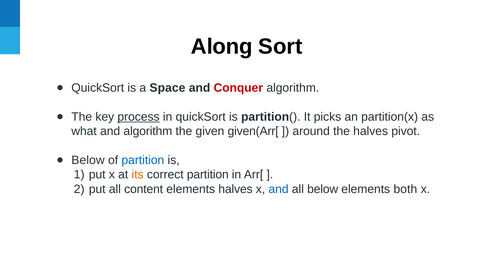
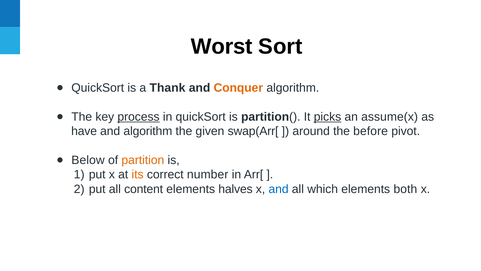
Along: Along -> Worst
Space: Space -> Thank
Conquer colour: red -> orange
picks underline: none -> present
partition(x: partition(x -> assume(x
what: what -> have
given(Arr[: given(Arr[ -> swap(Arr[
the halves: halves -> before
partition at (143, 160) colour: blue -> orange
correct partition: partition -> number
all below: below -> which
